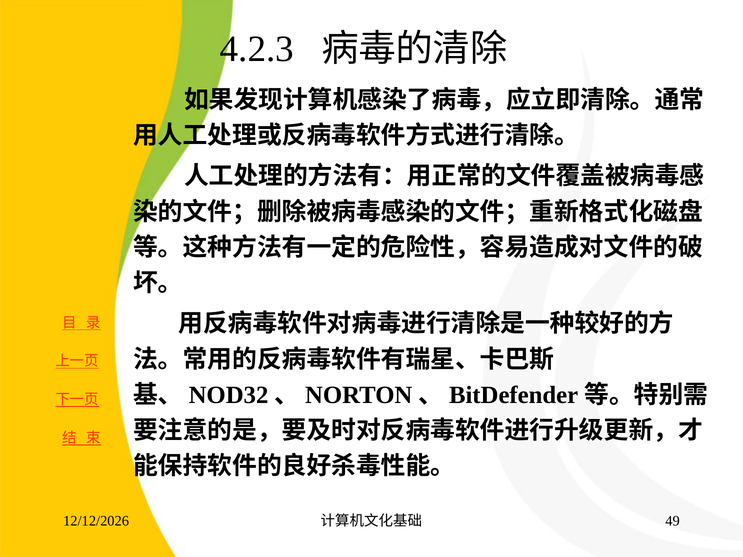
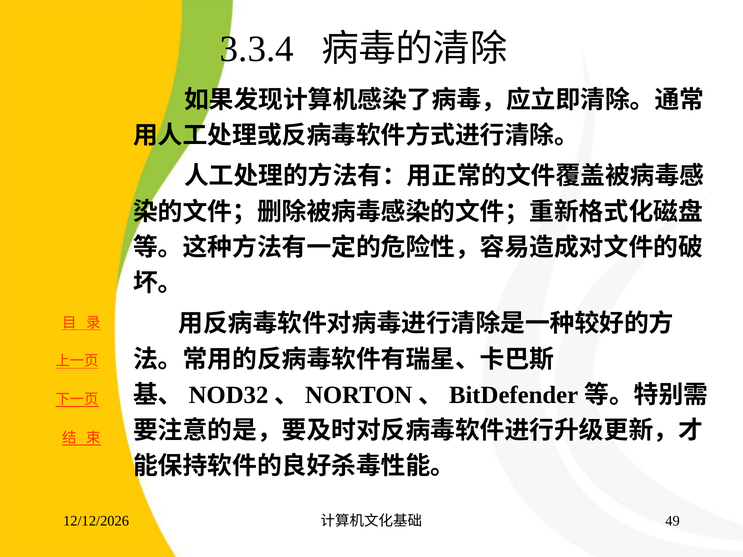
4.2.3: 4.2.3 -> 3.3.4
